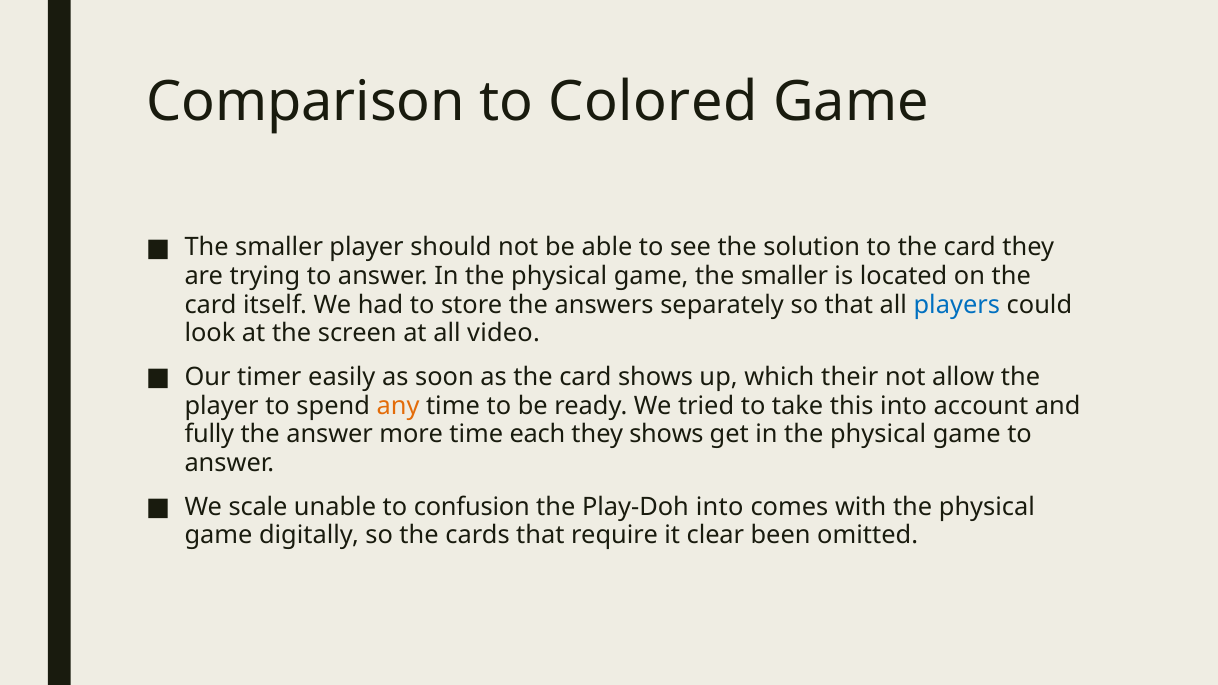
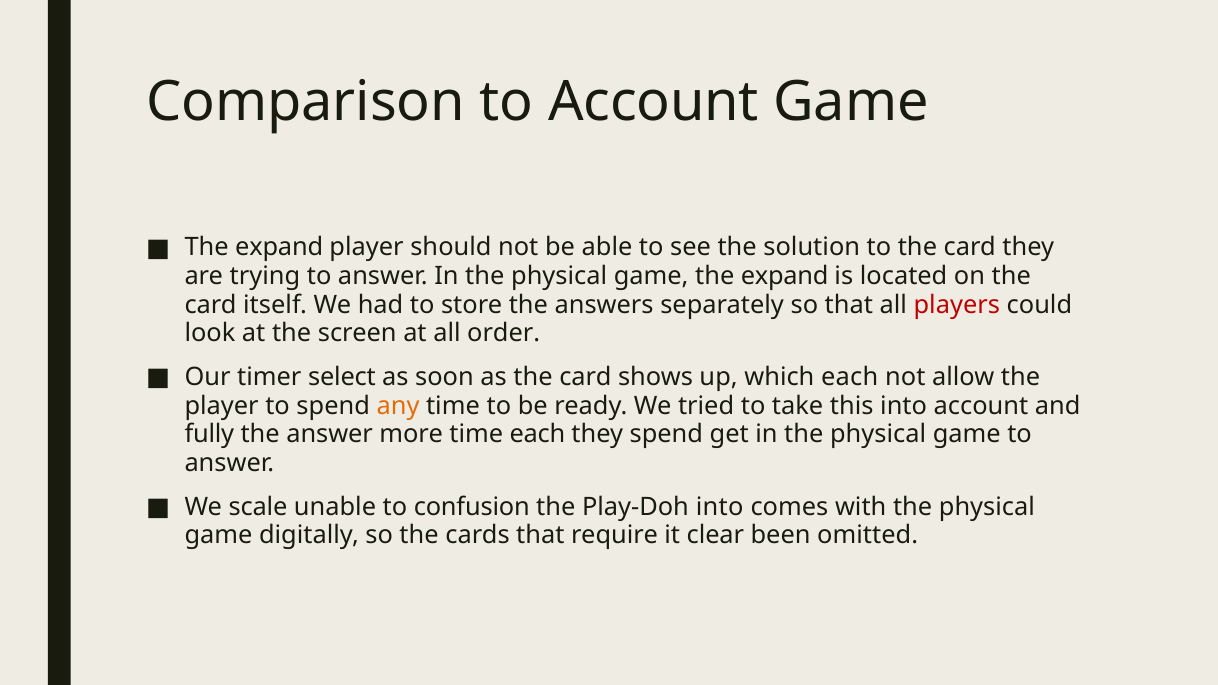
to Colored: Colored -> Account
smaller at (279, 247): smaller -> expand
game the smaller: smaller -> expand
players colour: blue -> red
video: video -> order
easily: easily -> select
which their: their -> each
they shows: shows -> spend
